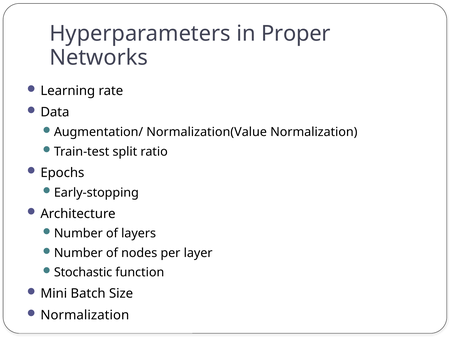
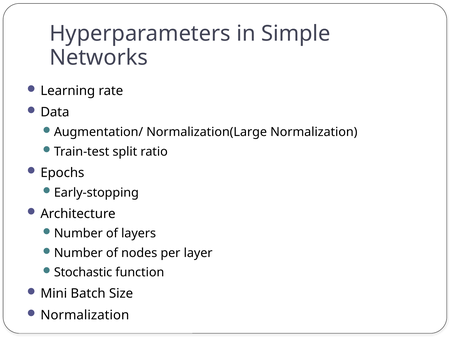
Proper: Proper -> Simple
Normalization(Value: Normalization(Value -> Normalization(Large
